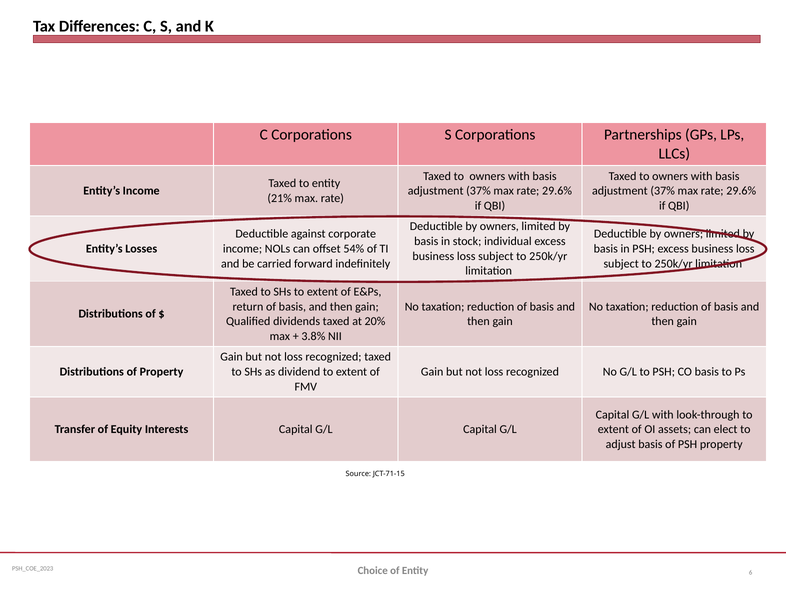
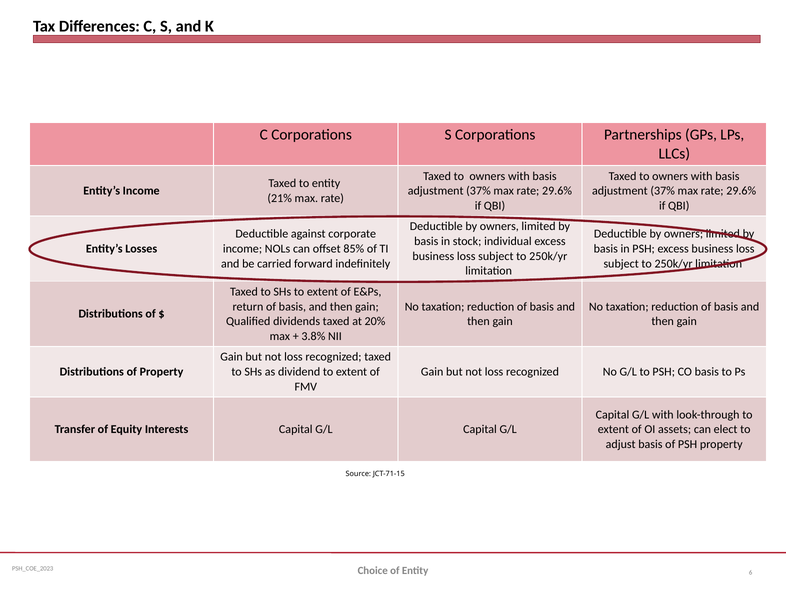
54%: 54% -> 85%
